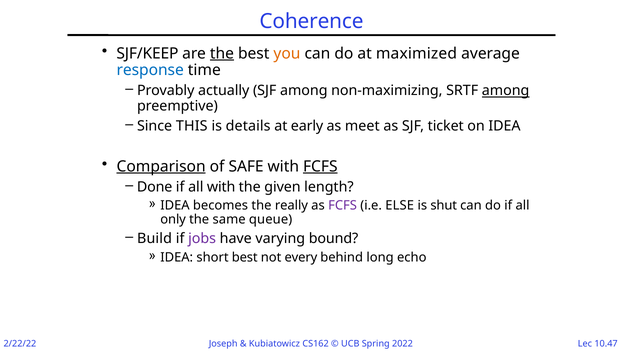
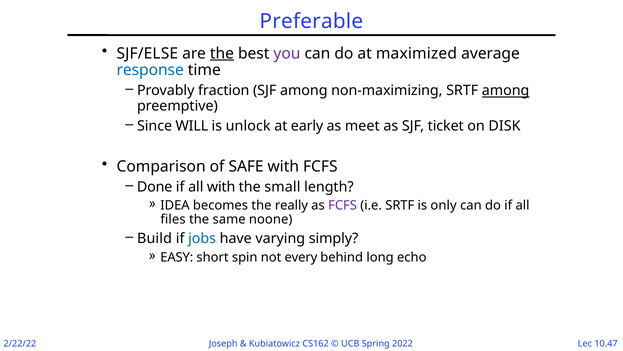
Coherence: Coherence -> Preferable
SJF/KEEP: SJF/KEEP -> SJF/ELSE
you colour: orange -> purple
actually: actually -> fraction
THIS: THIS -> WILL
details: details -> unlock
on IDEA: IDEA -> DISK
Comparison underline: present -> none
FCFS at (320, 166) underline: present -> none
given: given -> small
i.e ELSE: ELSE -> SRTF
shut: shut -> only
only: only -> files
queue: queue -> noone
jobs colour: purple -> blue
bound: bound -> simply
IDEA at (177, 257): IDEA -> EASY
short best: best -> spin
